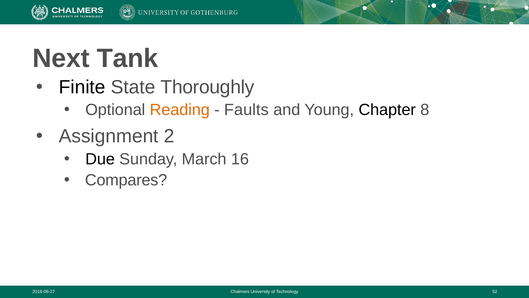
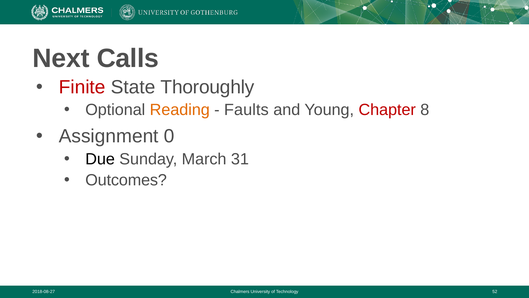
Tank: Tank -> Calls
Finite colour: black -> red
Chapter colour: black -> red
2: 2 -> 0
16: 16 -> 31
Compares: Compares -> Outcomes
